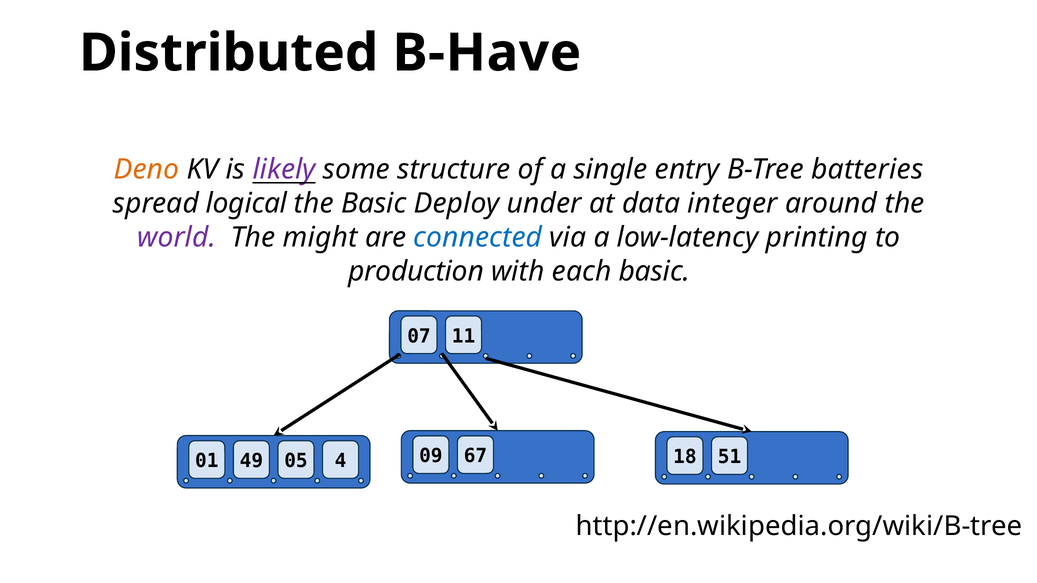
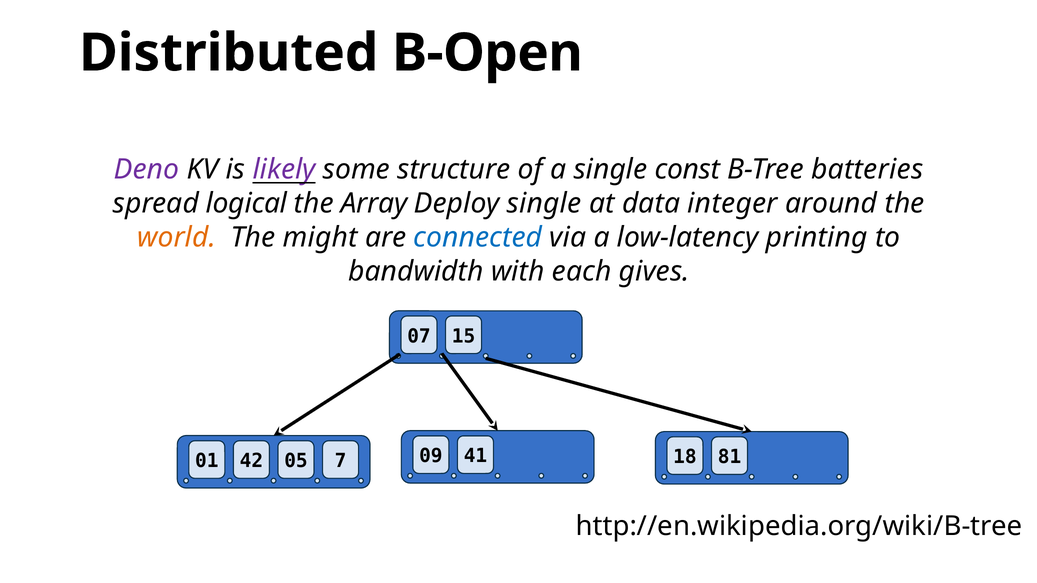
B-Have: B-Have -> B-Open
Deno colour: orange -> purple
entry: entry -> const
the Basic: Basic -> Array
Deploy under: under -> single
world colour: purple -> orange
production: production -> bandwidth
each basic: basic -> gives
11: 11 -> 15
67: 67 -> 41
49: 49 -> 42
4: 4 -> 7
51: 51 -> 81
